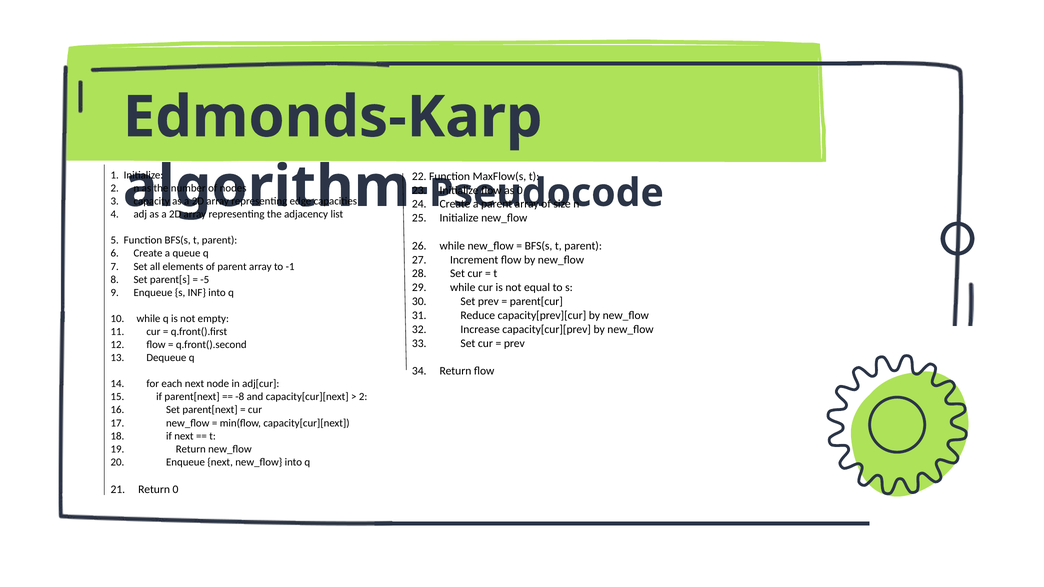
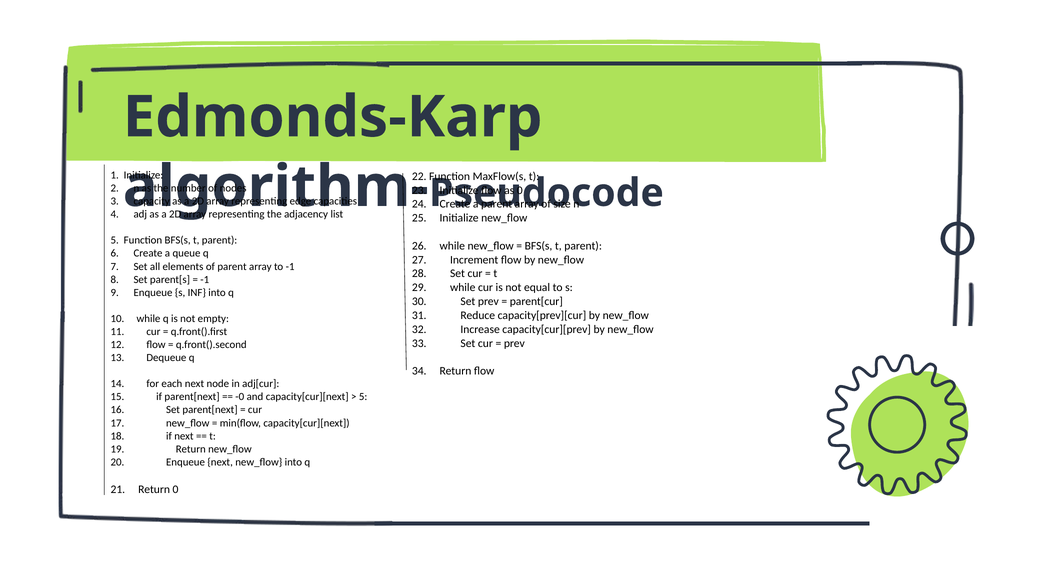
-5 at (205, 280): -5 -> -1
-8: -8 -> -0
2 at (363, 397): 2 -> 5
